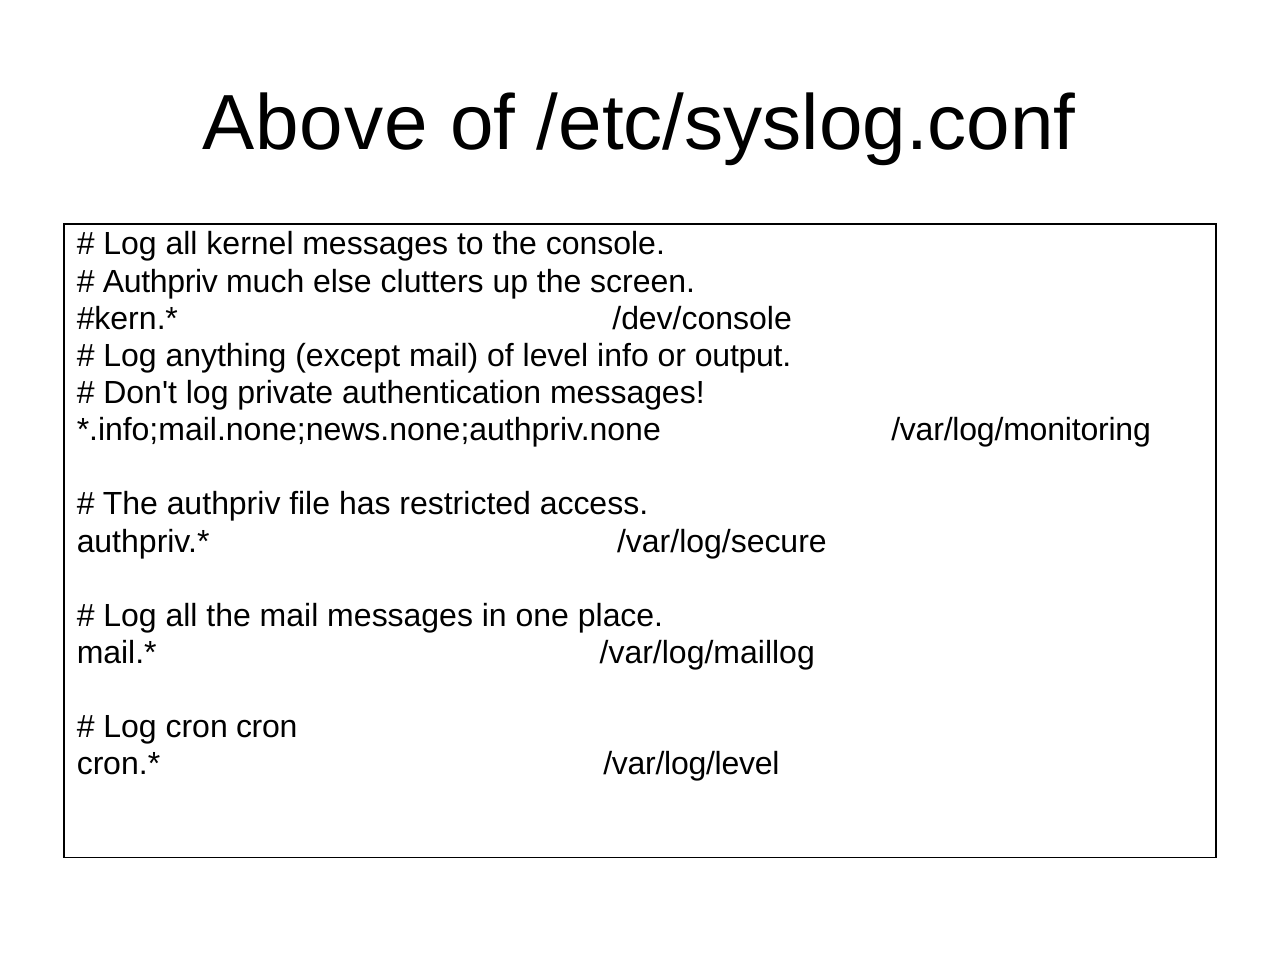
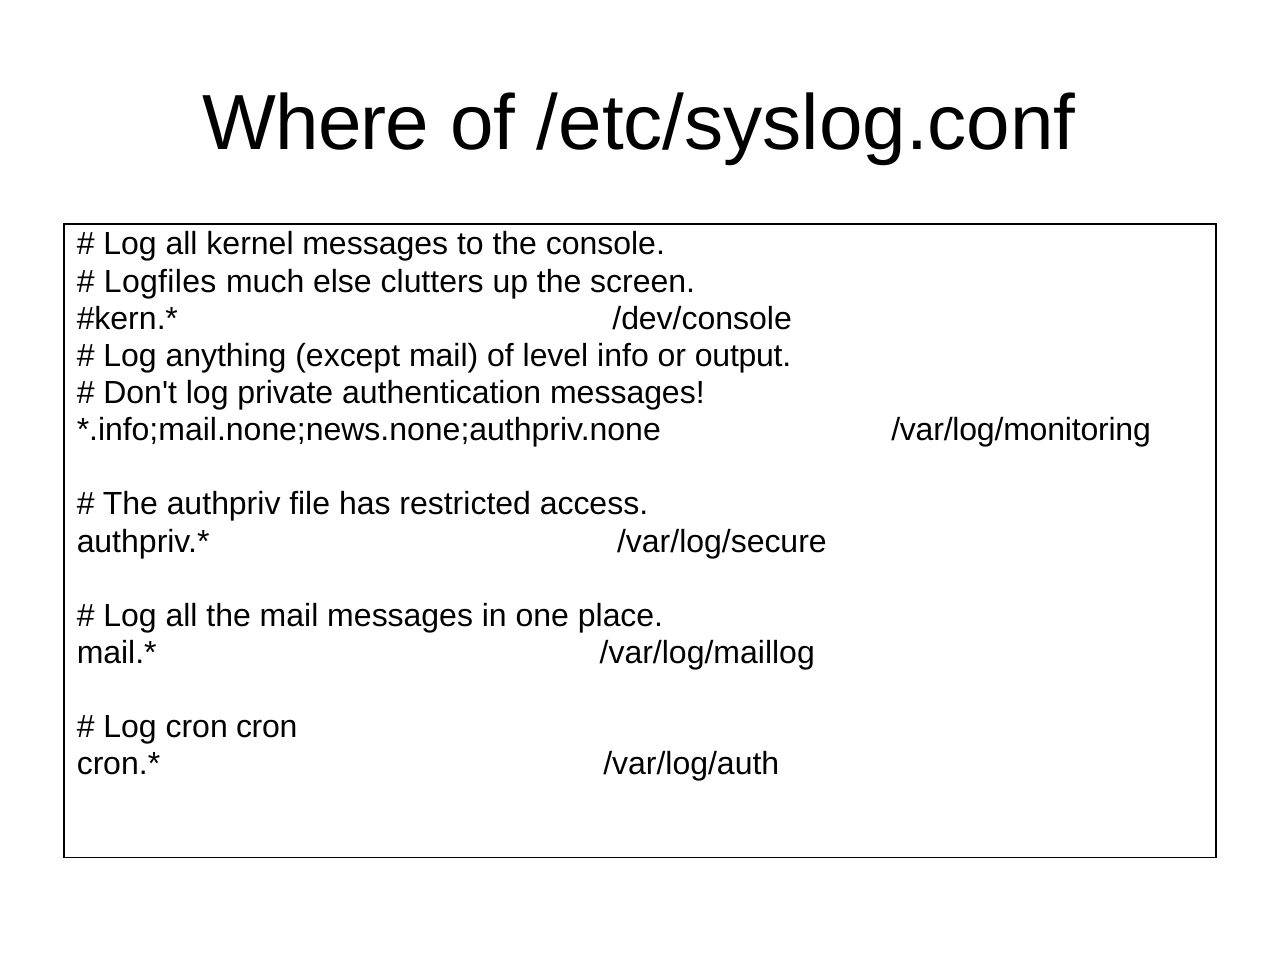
Above: Above -> Where
Authpriv at (160, 282): Authpriv -> Logfiles
/var/log/level: /var/log/level -> /var/log/auth
